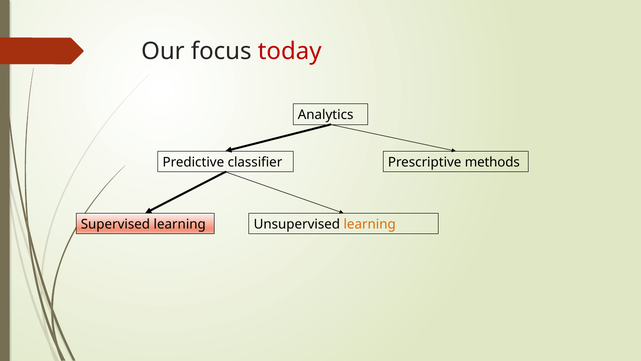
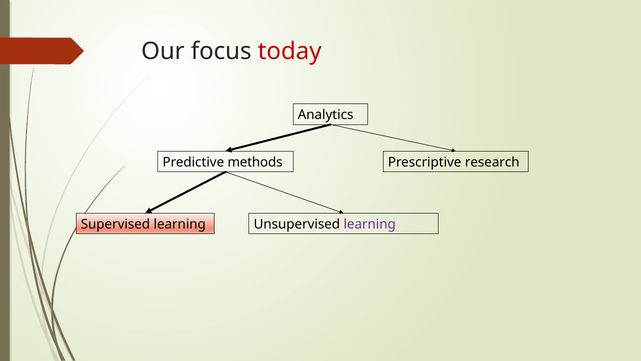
classifier: classifier -> methods
methods: methods -> research
learning at (370, 224) colour: orange -> purple
